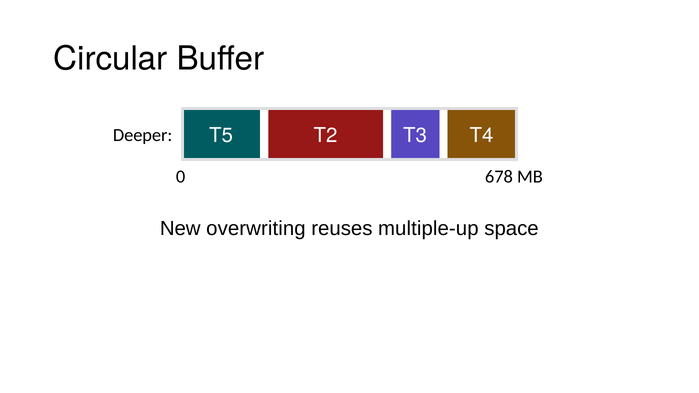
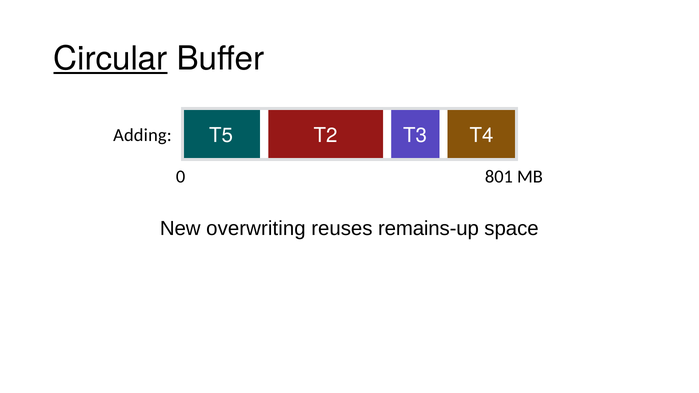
Circular underline: none -> present
Deeper: Deeper -> Adding
678: 678 -> 801
multiple-up: multiple-up -> remains-up
